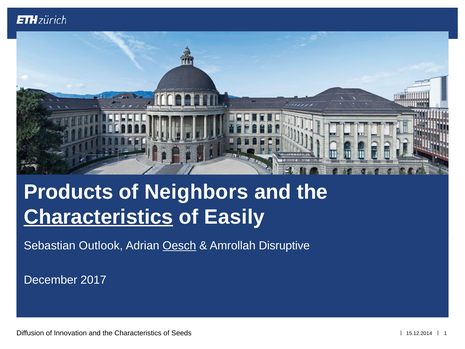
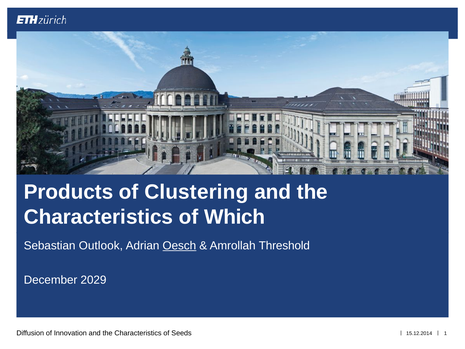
Neighbors: Neighbors -> Clustering
Characteristics at (98, 217) underline: present -> none
Easily: Easily -> Which
Disruptive: Disruptive -> Threshold
2017: 2017 -> 2029
